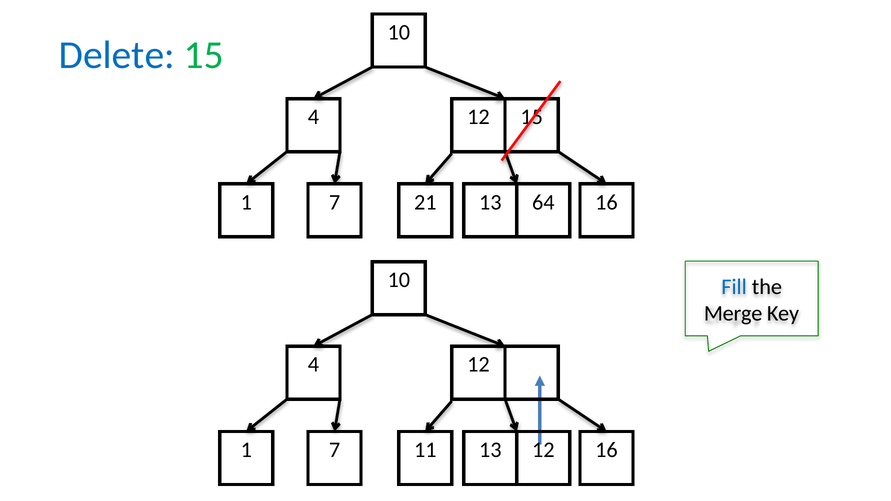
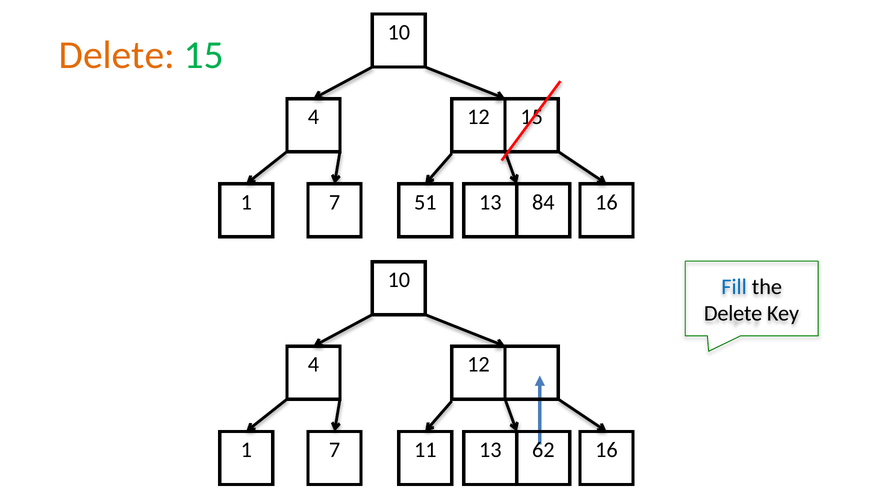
Delete at (117, 55) colour: blue -> orange
21: 21 -> 51
64: 64 -> 84
Merge at (733, 314): Merge -> Delete
13 12: 12 -> 62
